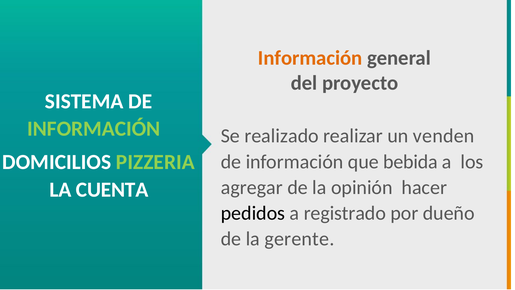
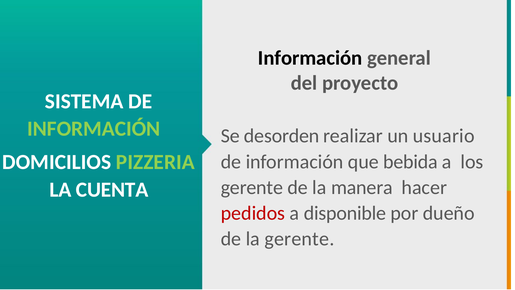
Información at (310, 58) colour: orange -> black
realizado: realizado -> desorden
venden: venden -> usuario
agregar at (252, 187): agregar -> gerente
opinión: opinión -> manera
pedidos colour: black -> red
registrado: registrado -> disponible
